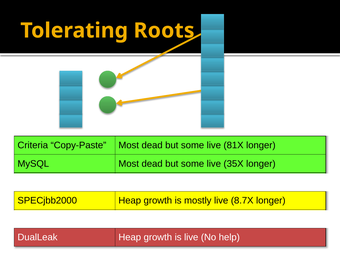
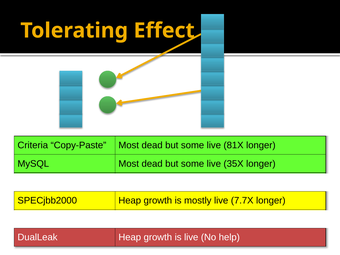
Tolerating Roots: Roots -> Effect
8.7X: 8.7X -> 7.7X
